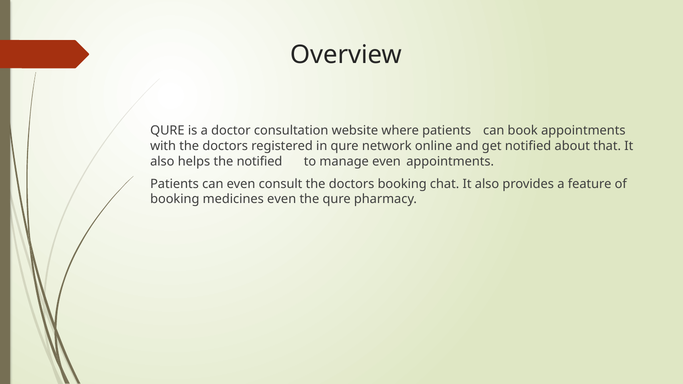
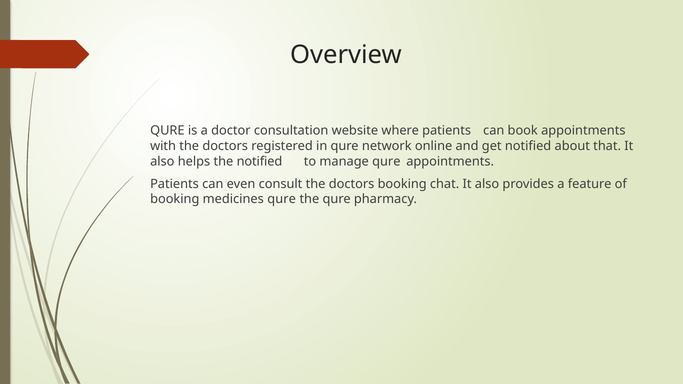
manage even: even -> qure
medicines even: even -> qure
